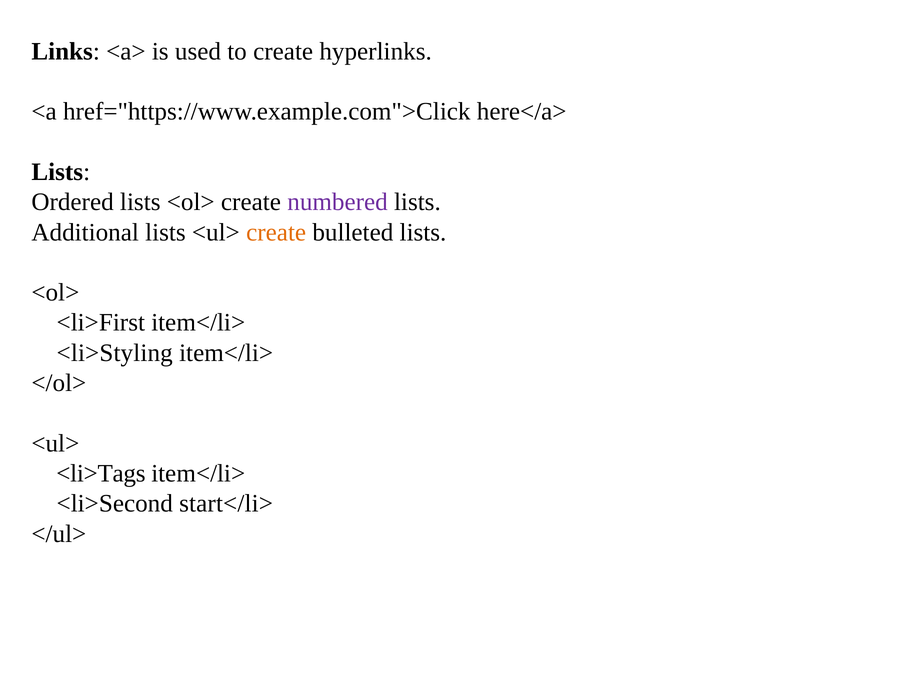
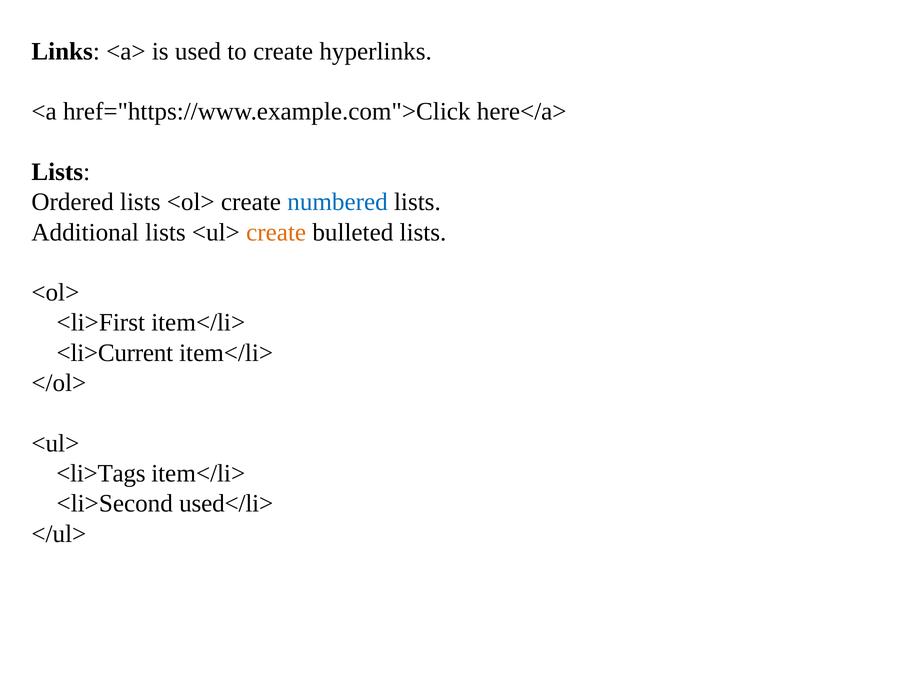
numbered colour: purple -> blue
<li>Styling: <li>Styling -> <li>Current
start</li>: start</li> -> used</li>
